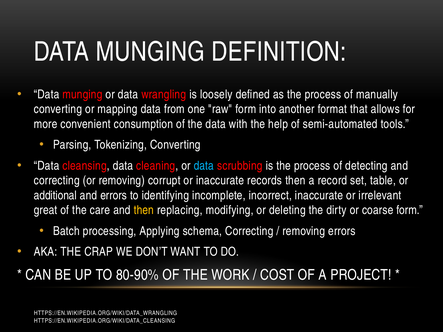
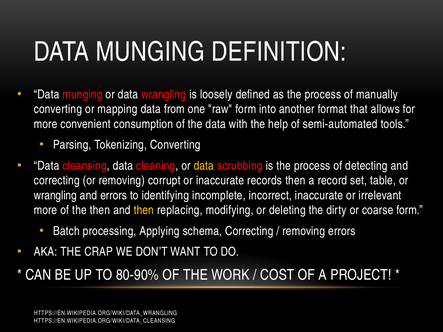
data at (204, 166) colour: light blue -> yellow
additional at (55, 195): additional -> wrangling
great at (46, 210): great -> more
the care: care -> then
